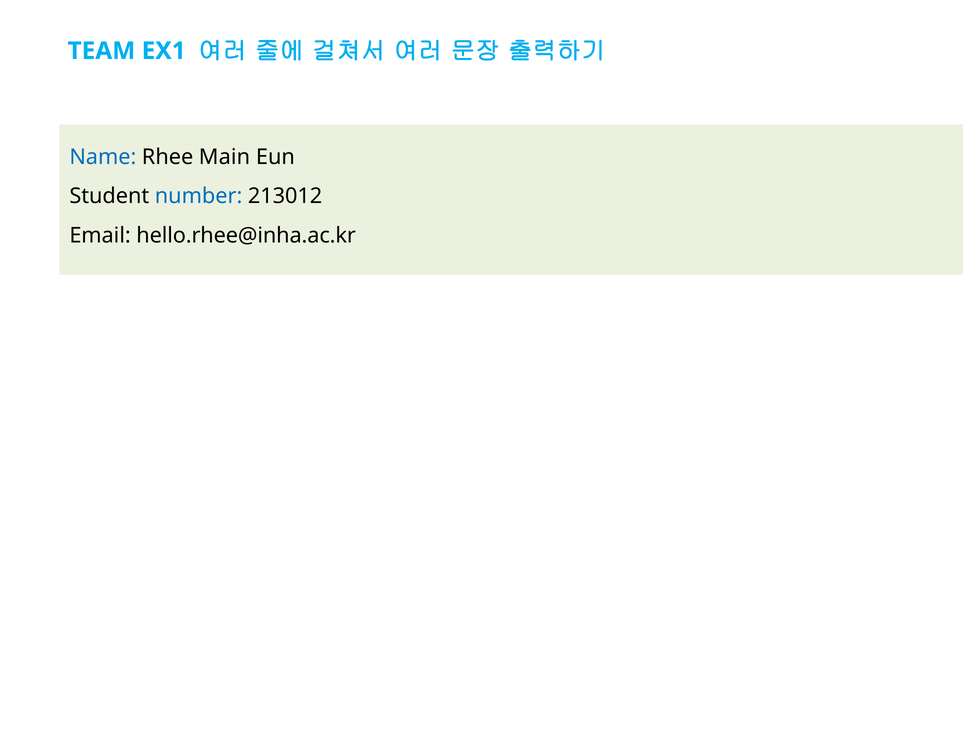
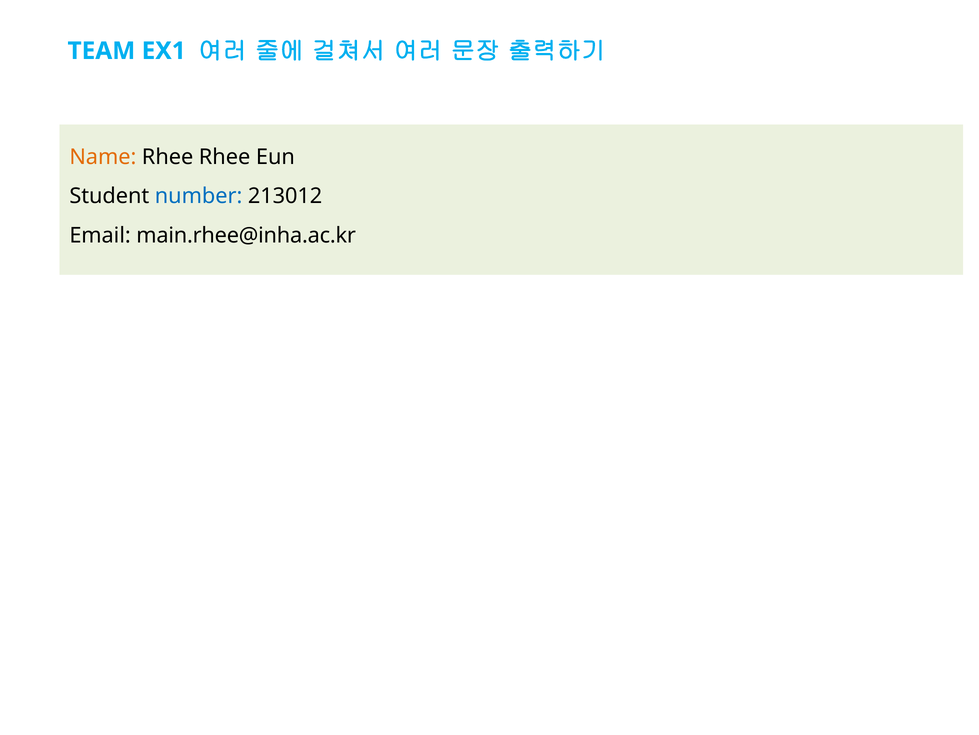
Name colour: blue -> orange
Rhee Main: Main -> Rhee
hello.rhee@inha.ac.kr: hello.rhee@inha.ac.kr -> main.rhee@inha.ac.kr
